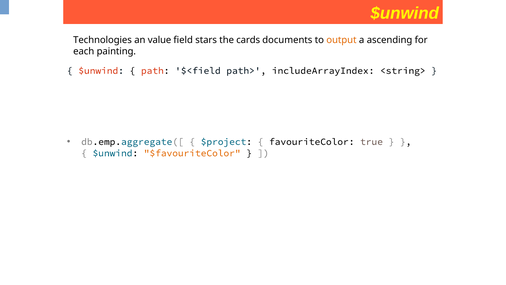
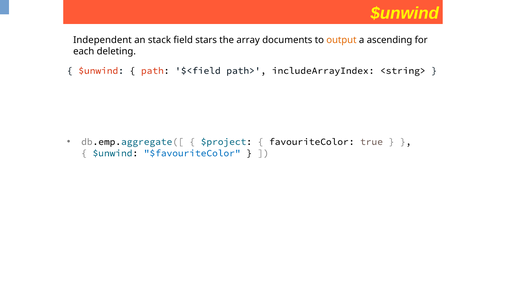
Technologies: Technologies -> Independent
value: value -> stack
cards: cards -> array
painting: painting -> deleting
$favouriteColor colour: orange -> blue
